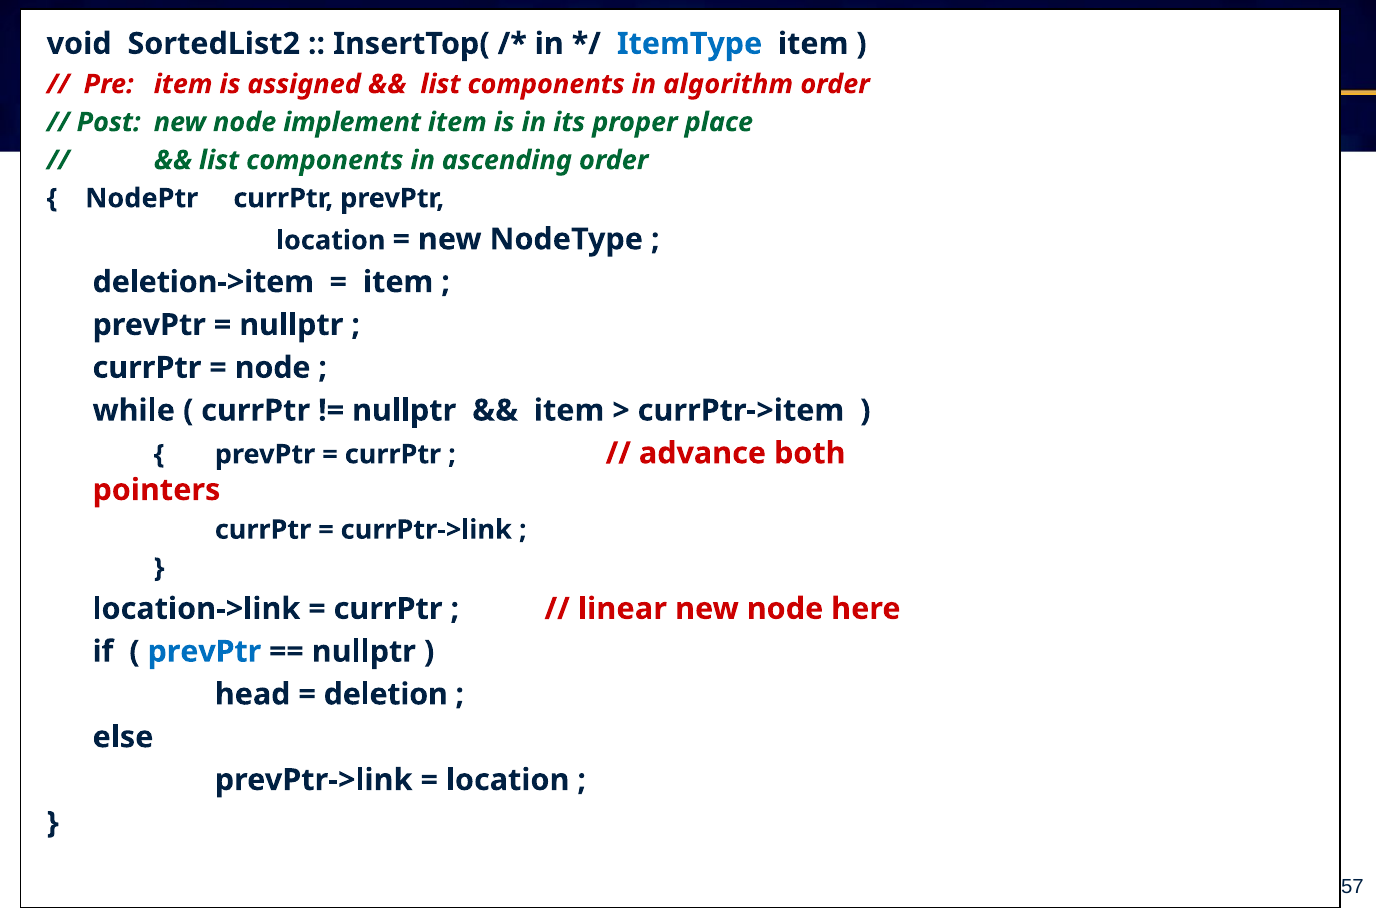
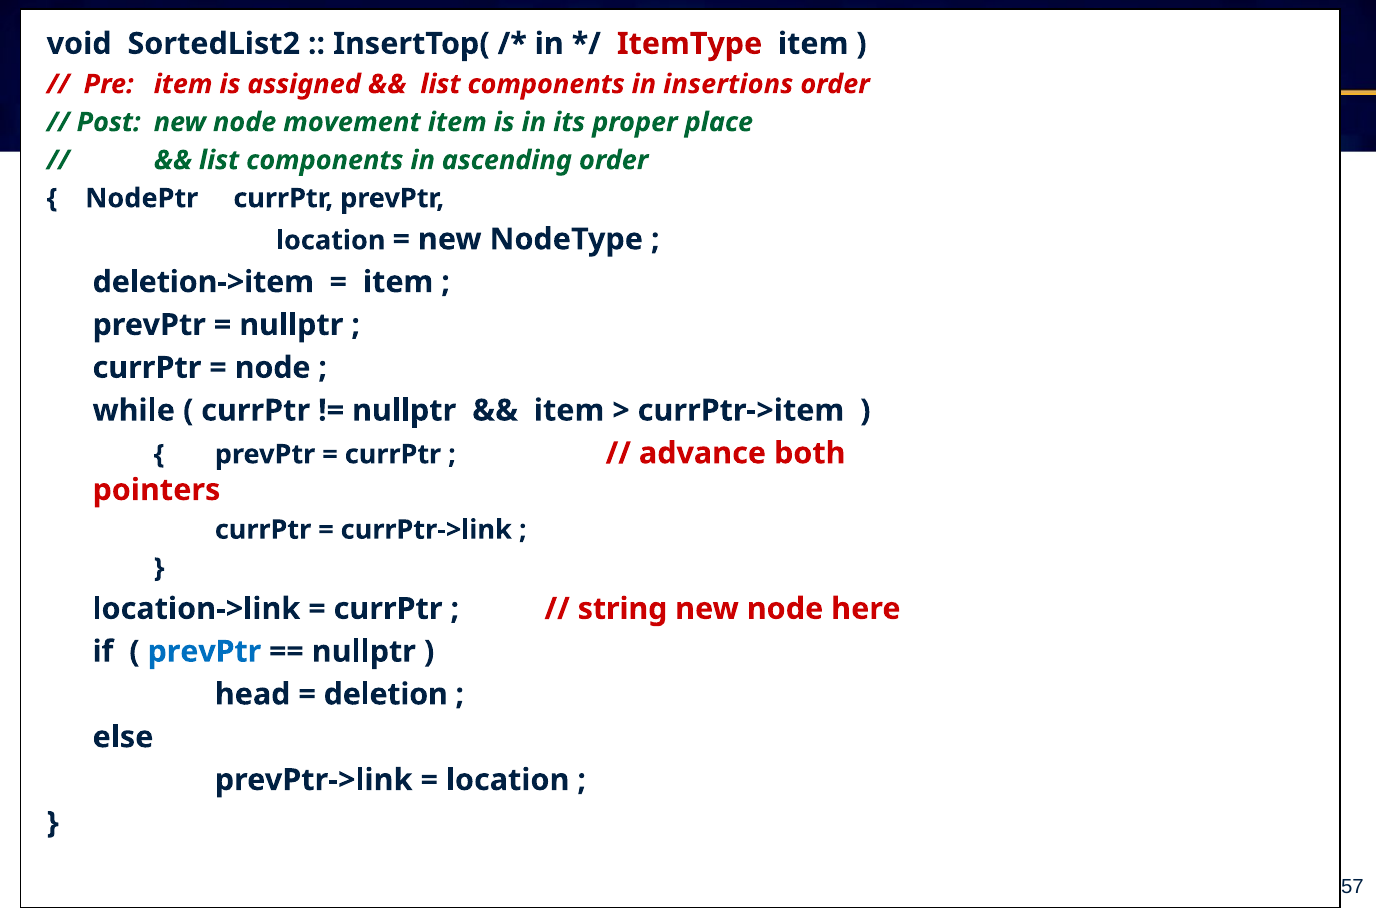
ItemType colour: blue -> red
algorithm: algorithm -> insertions
implement: implement -> movement
linear: linear -> string
